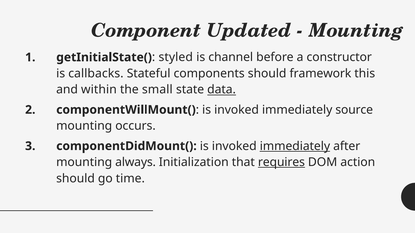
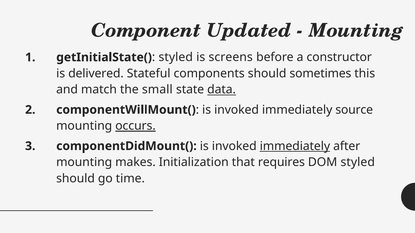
channel: channel -> screens
callbacks: callbacks -> delivered
framework: framework -> sometimes
within: within -> match
occurs underline: none -> present
always: always -> makes
requires underline: present -> none
DOM action: action -> styled
